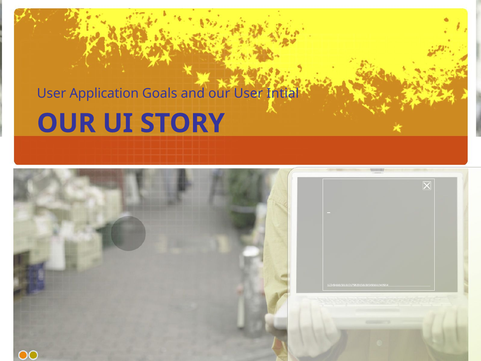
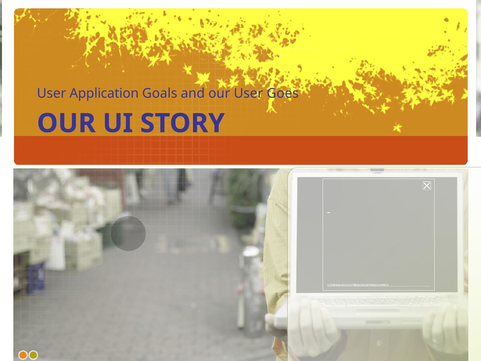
Intial: Intial -> Goes
